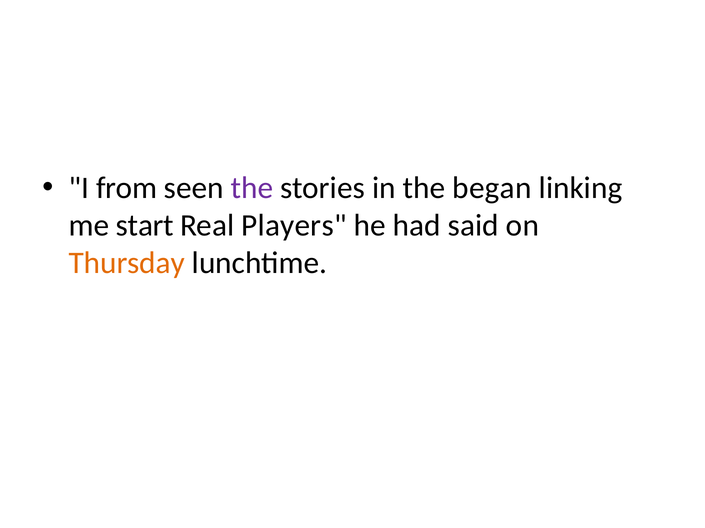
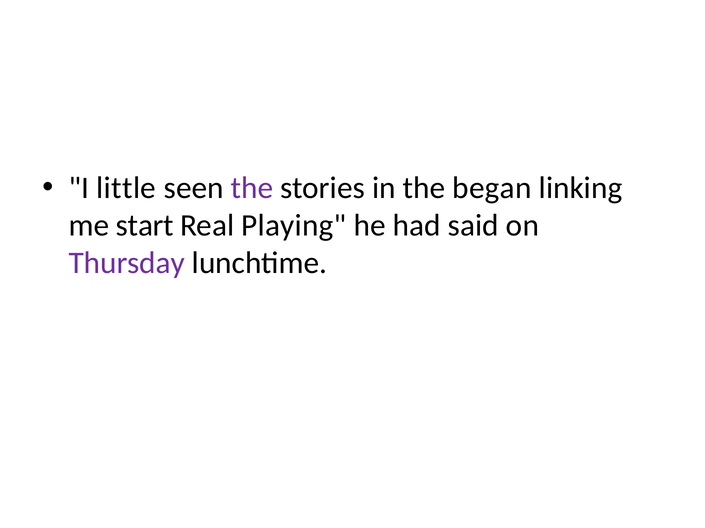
from: from -> little
Players: Players -> Playing
Thursday colour: orange -> purple
